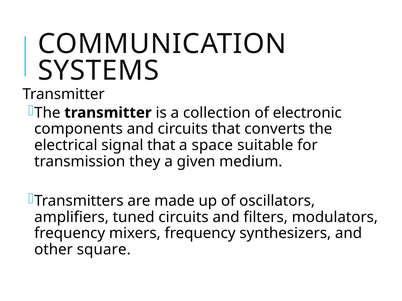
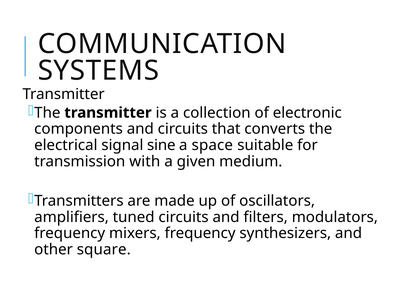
signal that: that -> sine
they: they -> with
